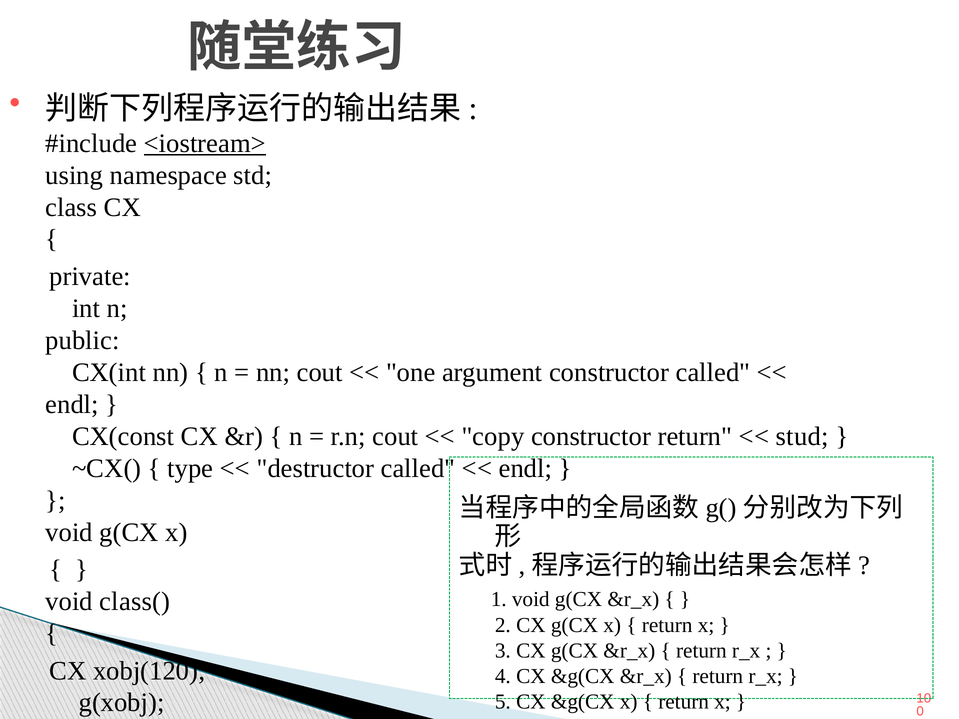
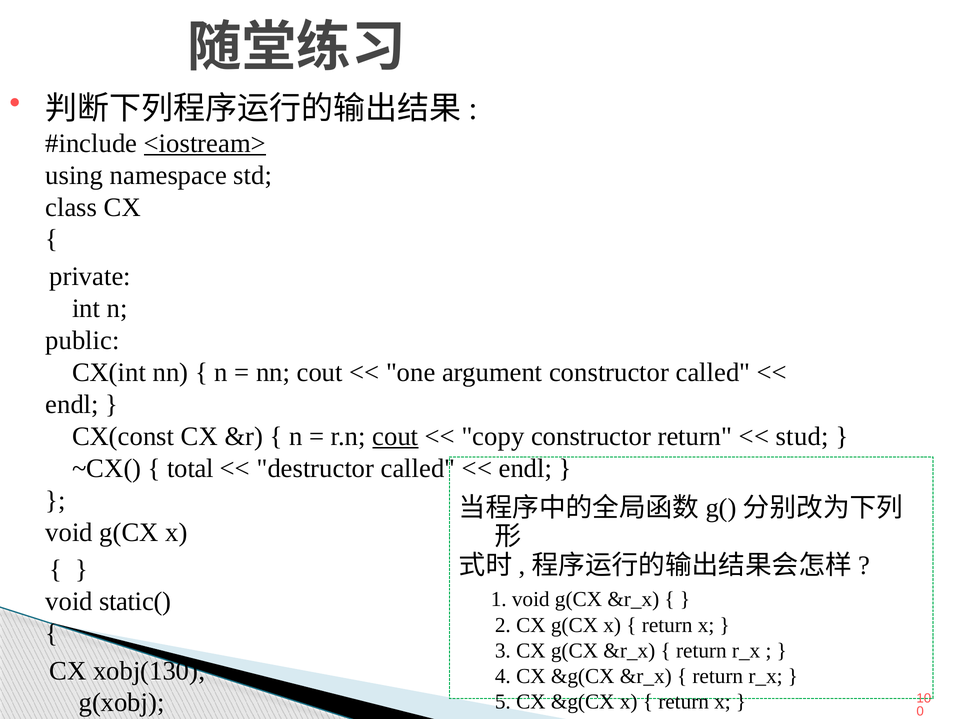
cout at (395, 436) underline: none -> present
type: type -> total
class(: class( -> static(
xobj(120: xobj(120 -> xobj(130
